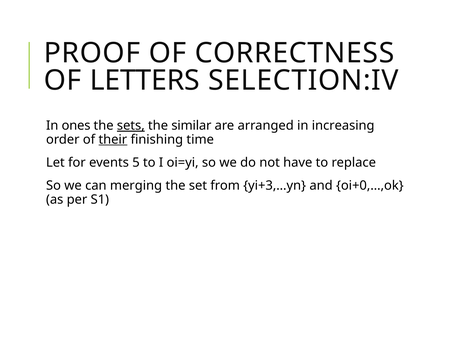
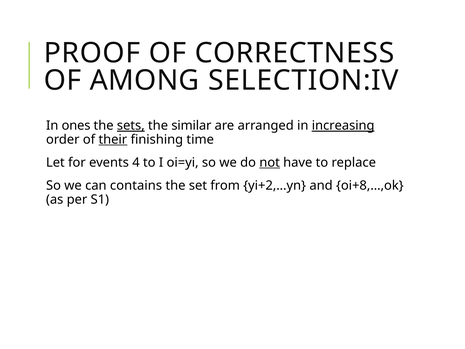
LETTERS: LETTERS -> AMONG
increasing underline: none -> present
5: 5 -> 4
not underline: none -> present
merging: merging -> contains
yi+3,…yn: yi+3,…yn -> yi+2,…yn
oi+0,…,ok: oi+0,…,ok -> oi+8,…,ok
